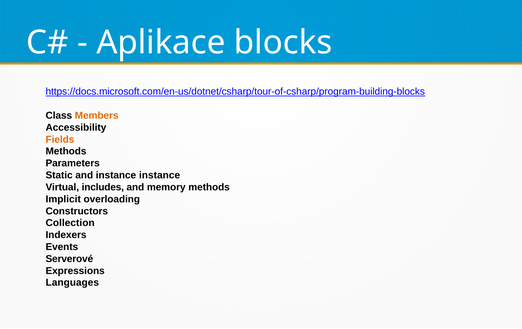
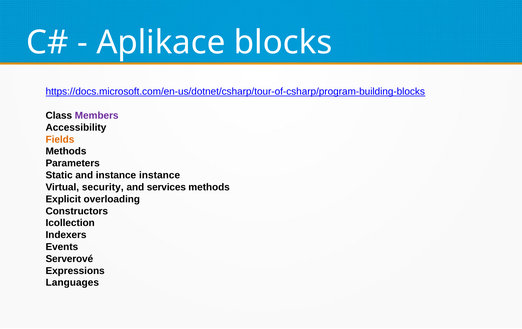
Members colour: orange -> purple
includes: includes -> security
memory: memory -> services
Implicit: Implicit -> Explicit
Collection: Collection -> Icollection
